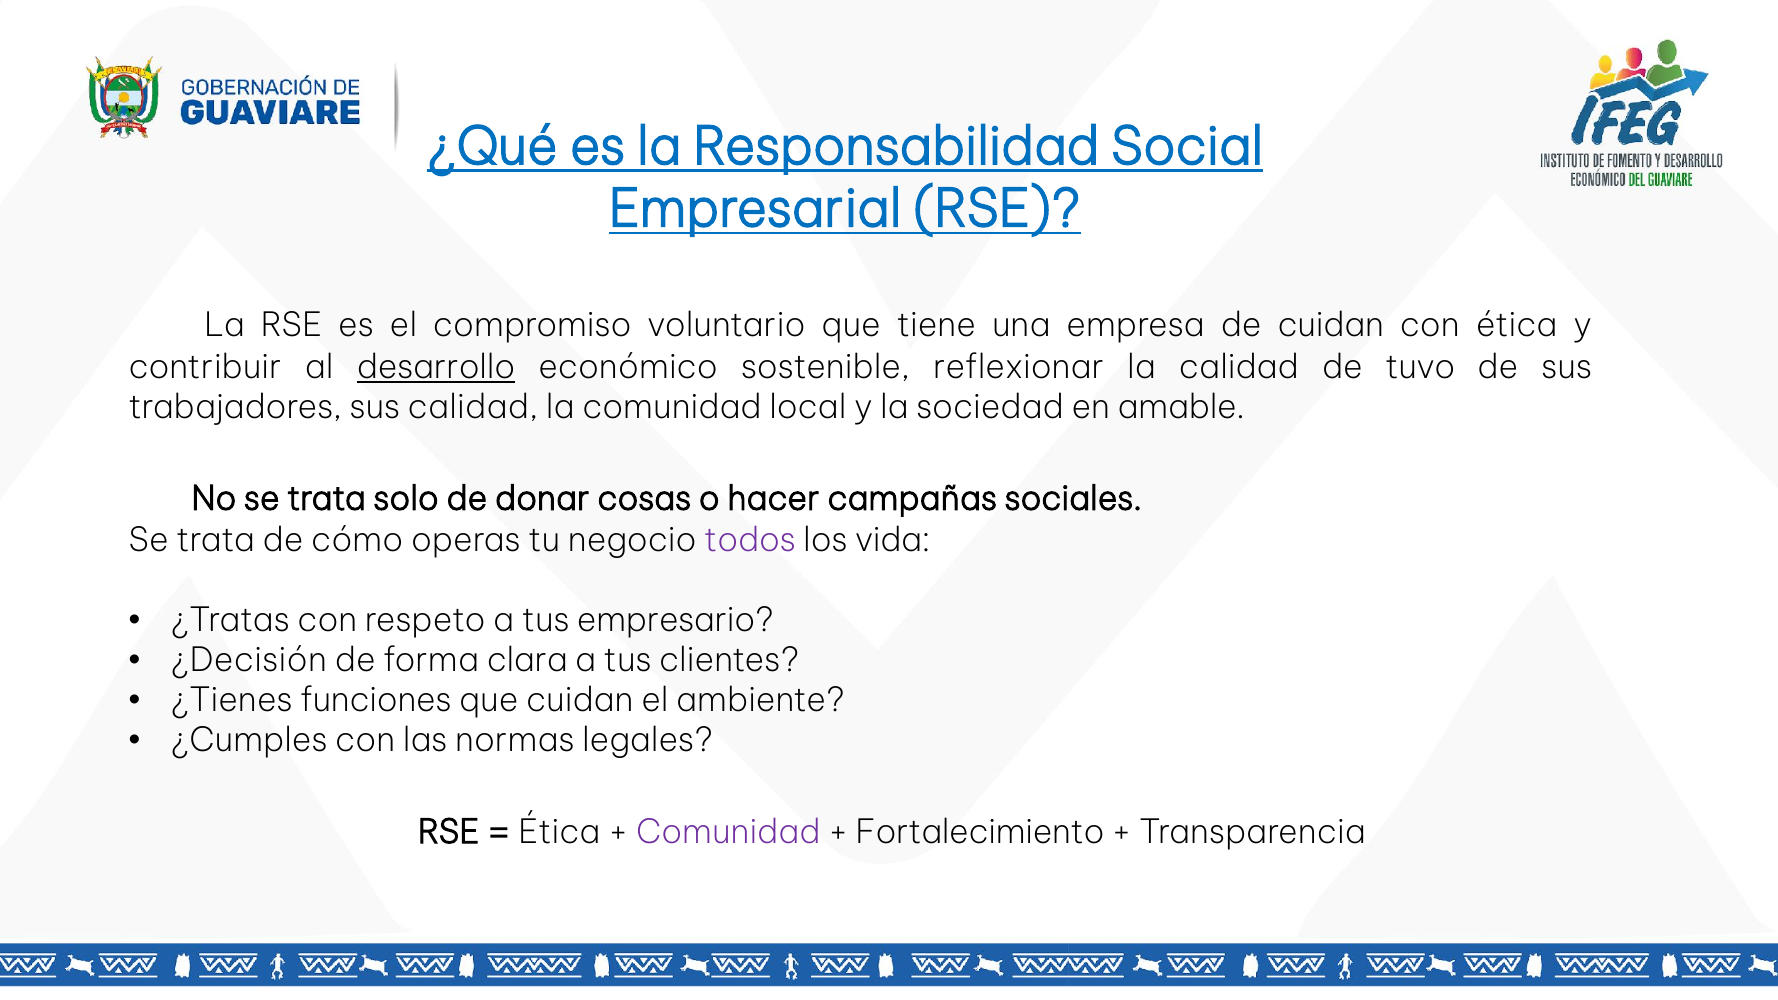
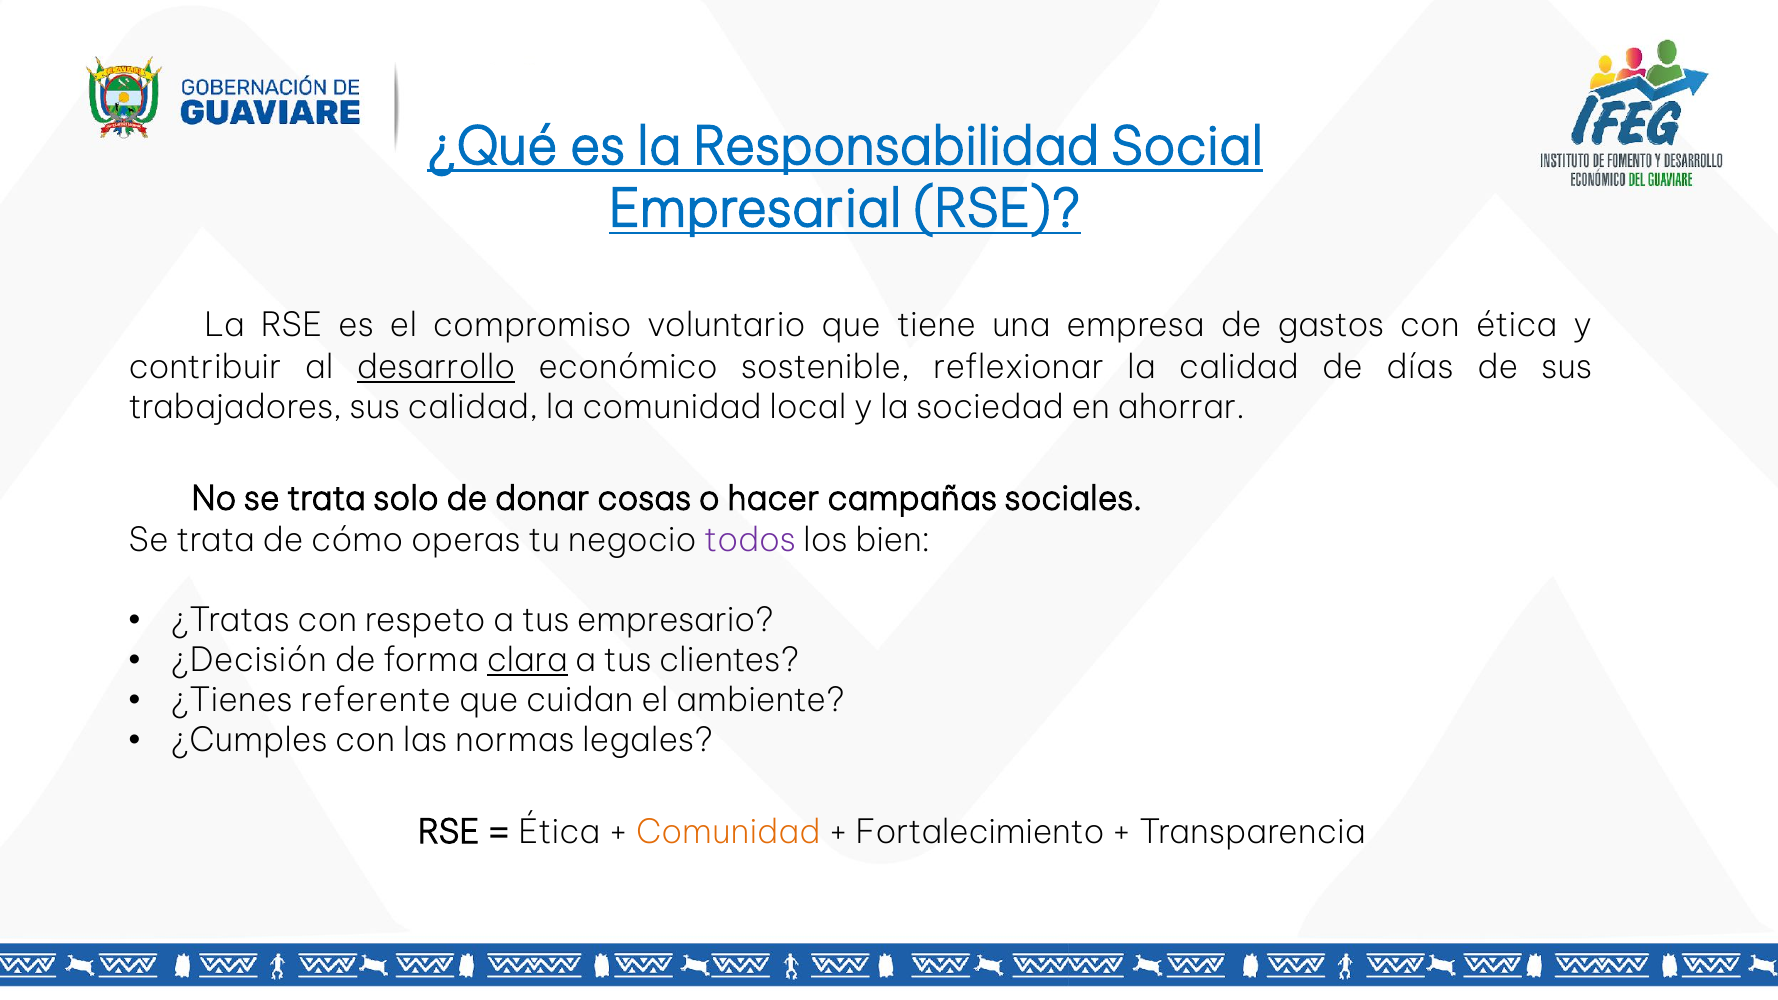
de cuidan: cuidan -> gastos
tuvo: tuvo -> días
amable: amable -> ahorrar
vida: vida -> bien
clara underline: none -> present
funciones: funciones -> referente
Comunidad at (728, 832) colour: purple -> orange
